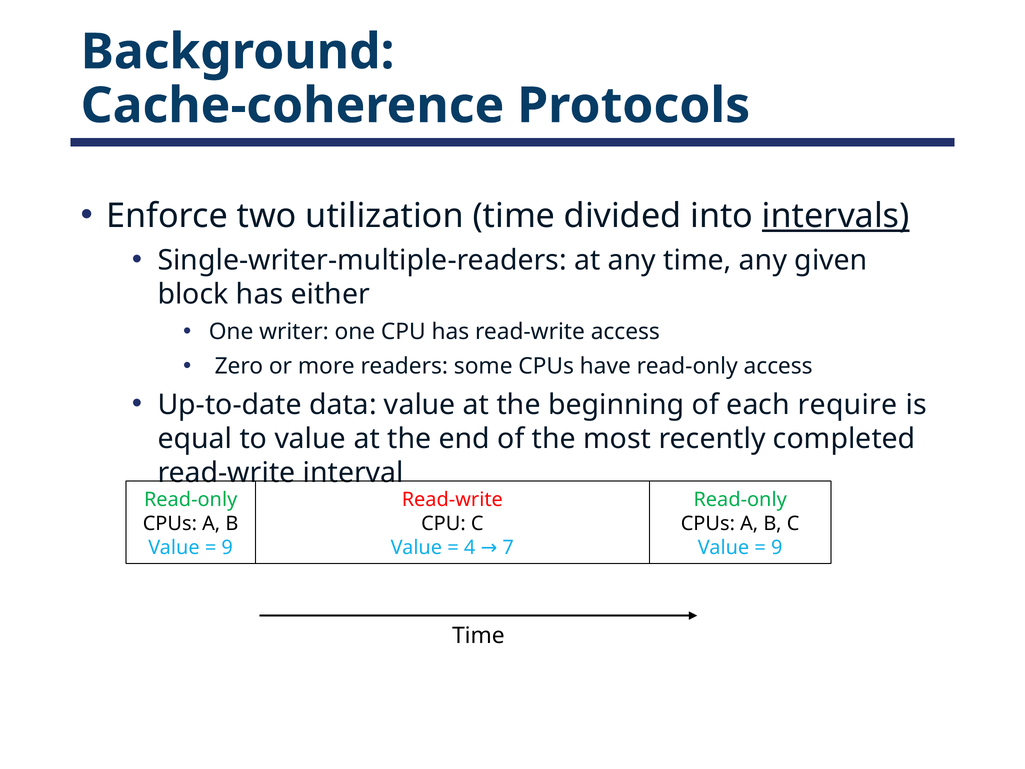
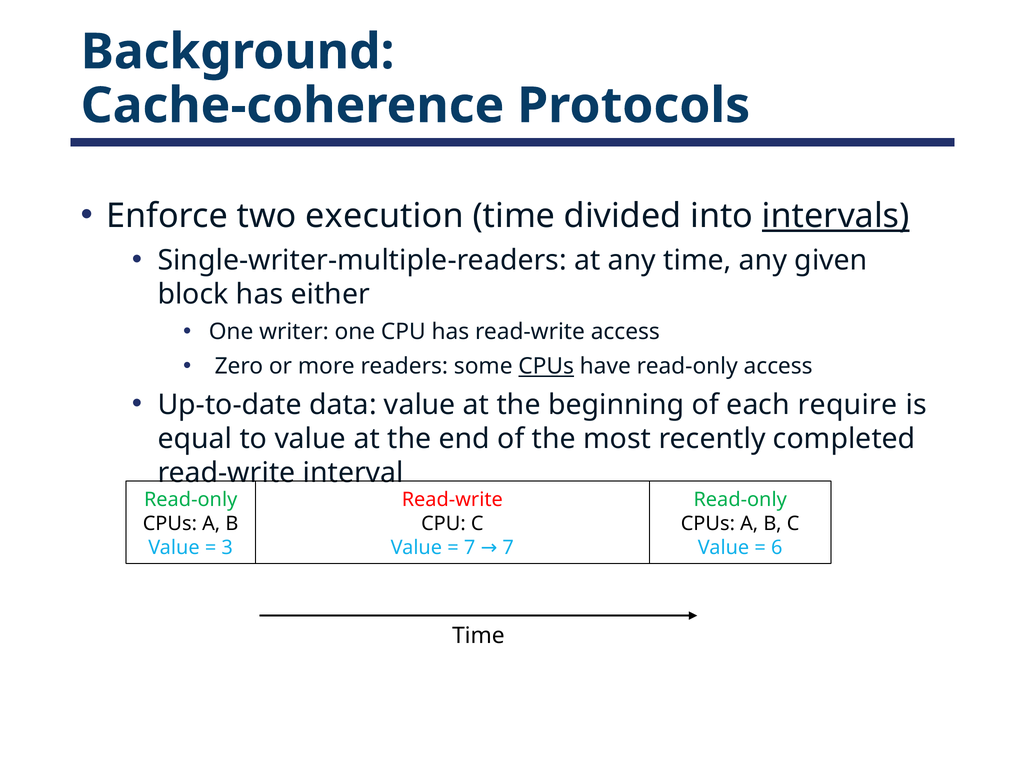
utilization: utilization -> execution
CPUs at (546, 366) underline: none -> present
9 at (227, 547): 9 -> 3
4 at (470, 547): 4 -> 7
9 at (777, 547): 9 -> 6
